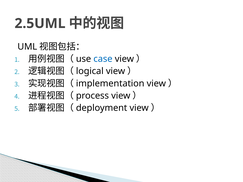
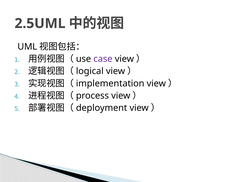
case colour: blue -> purple
